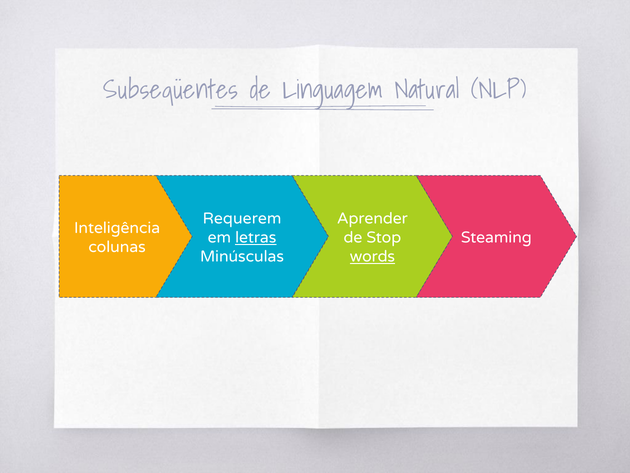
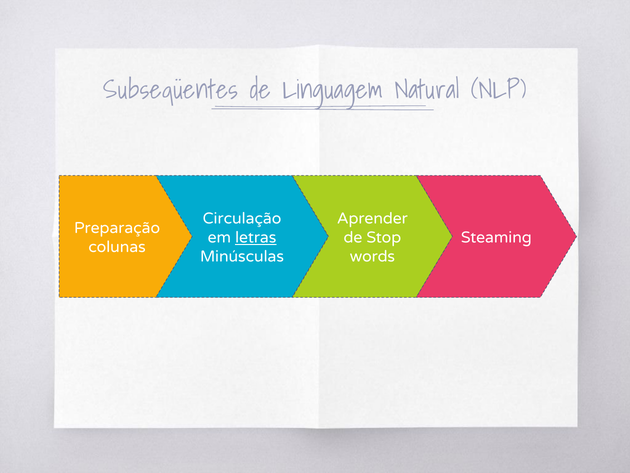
Requerem: Requerem -> Circulação
Inteligência: Inteligência -> Preparação
words underline: present -> none
